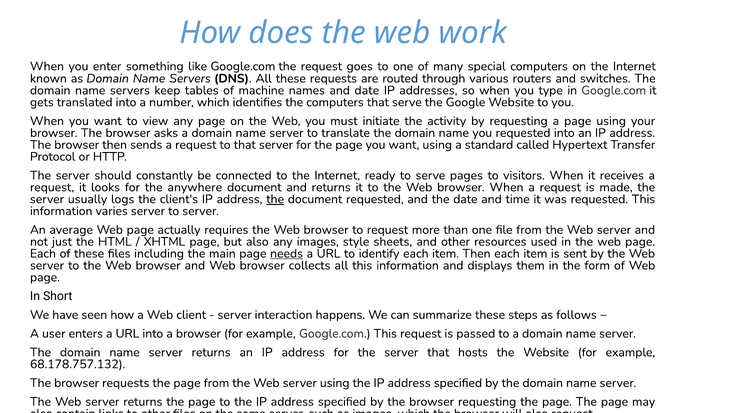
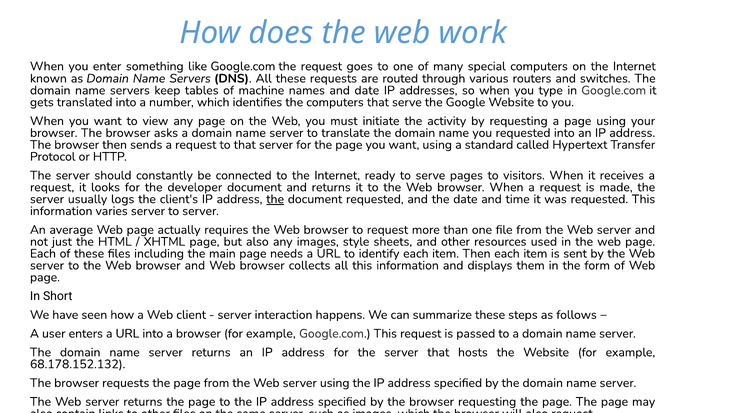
anywhere: anywhere -> developer
needs underline: present -> none
68.178.757.132: 68.178.757.132 -> 68.178.152.132
